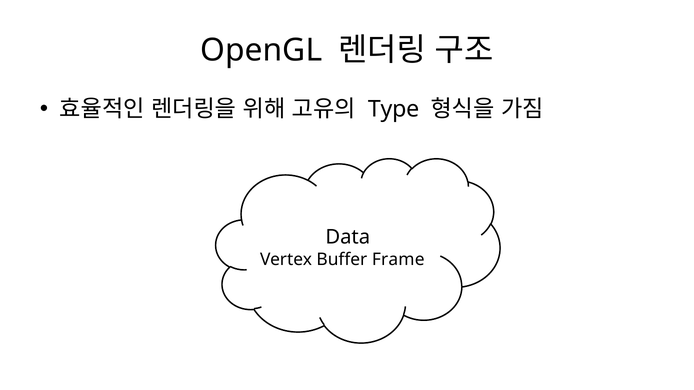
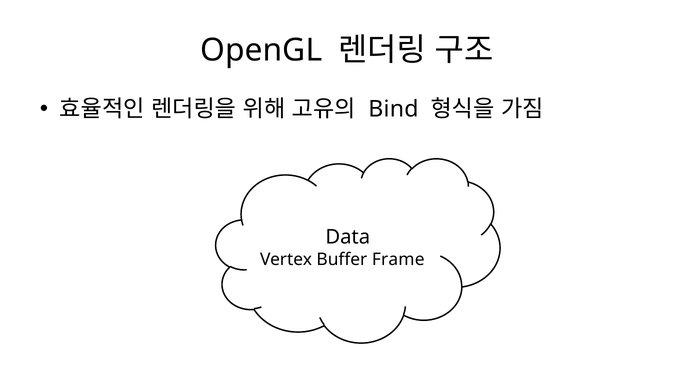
Type: Type -> Bind
